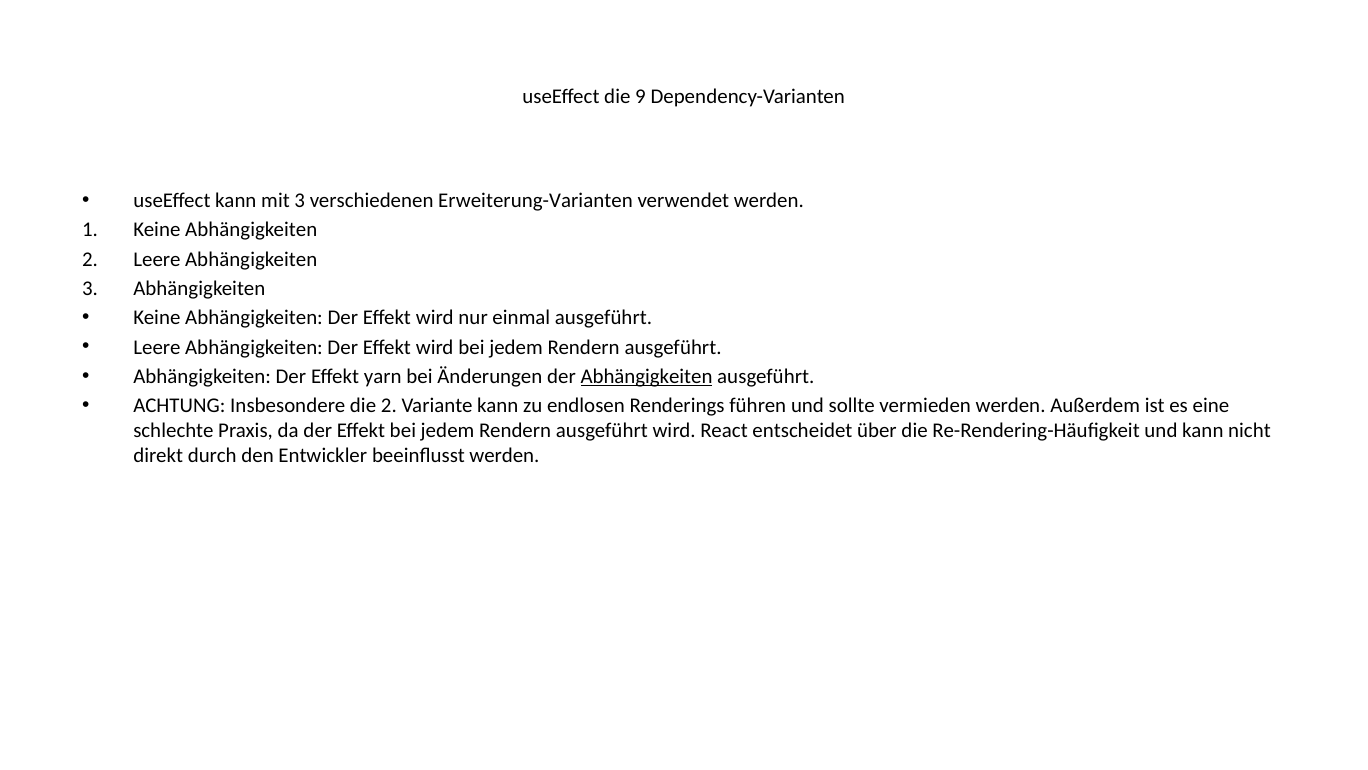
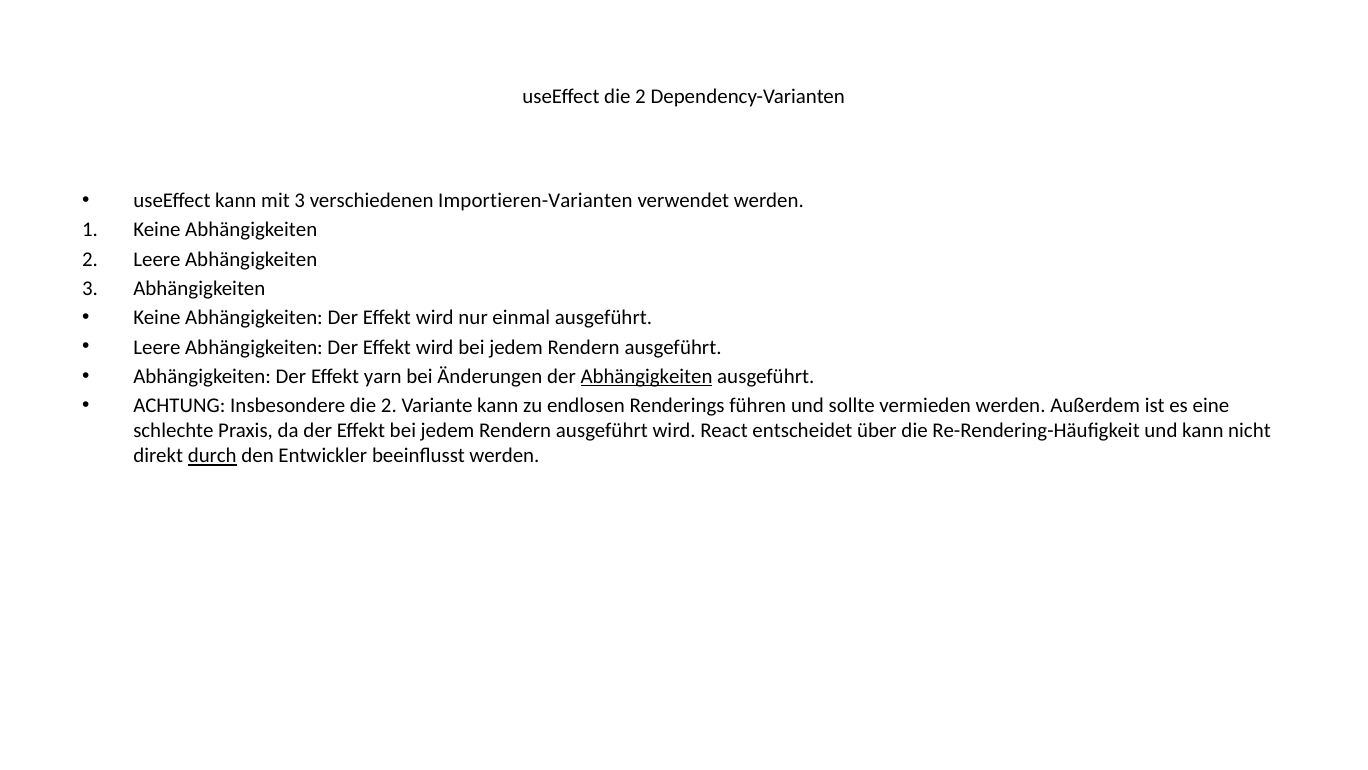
useEffect die 9: 9 -> 2
Erweiterung-Varianten: Erweiterung-Varianten -> Importieren-Varianten
durch underline: none -> present
